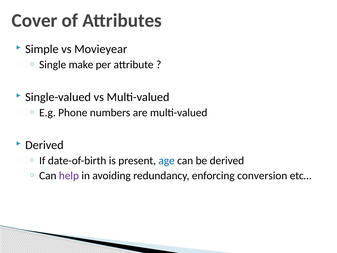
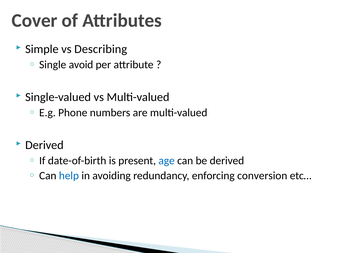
Movieyear: Movieyear -> Describing
make: make -> avoid
help colour: purple -> blue
